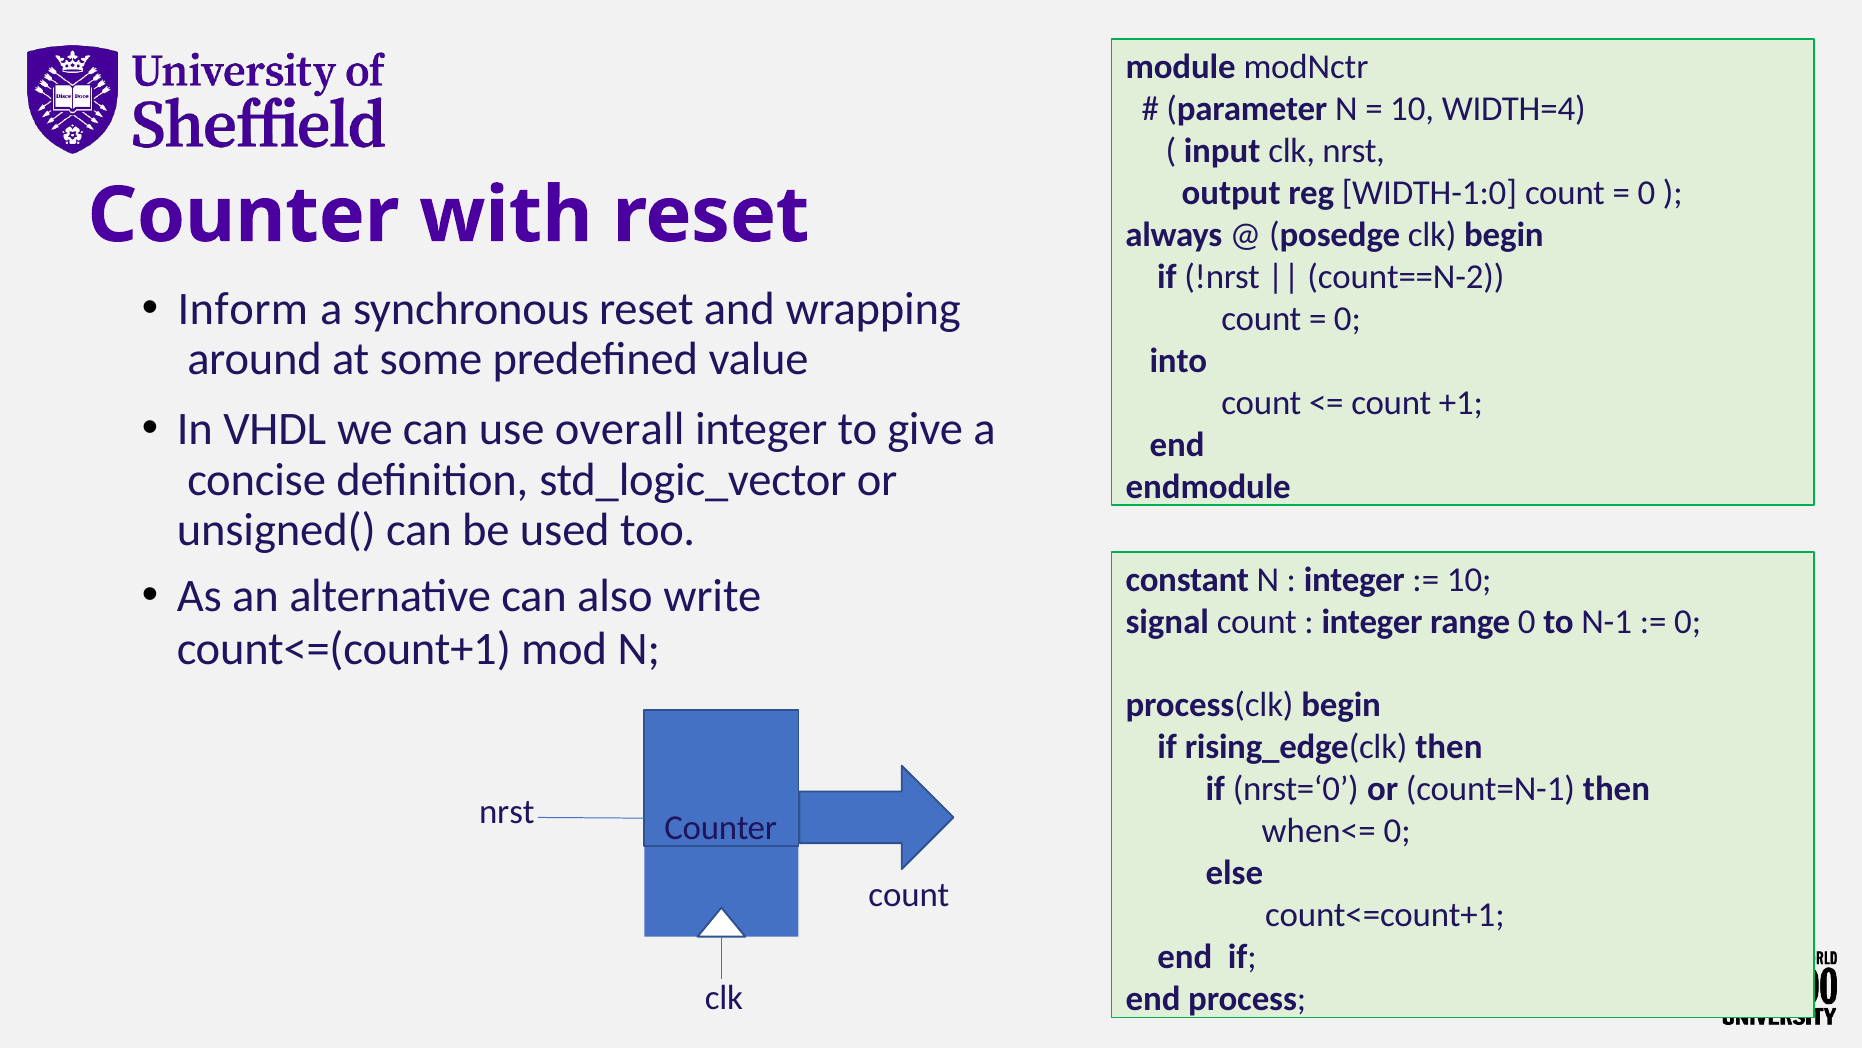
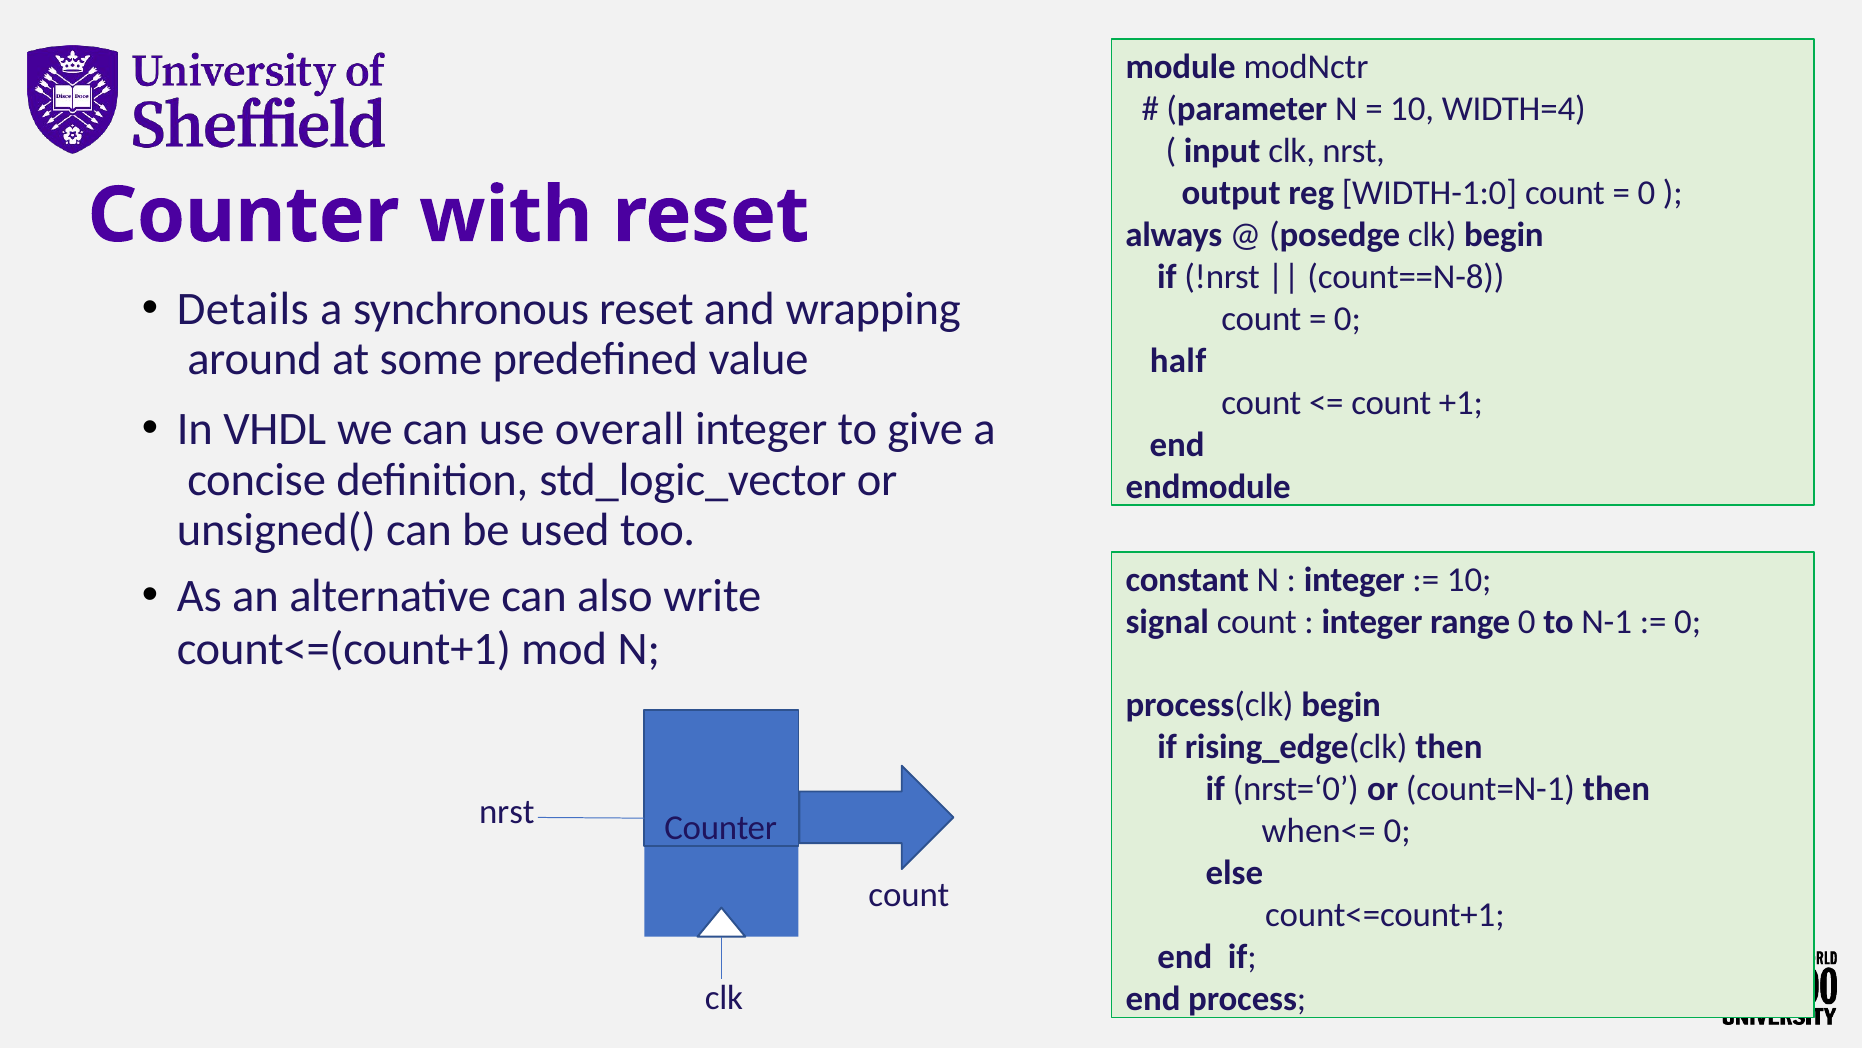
count==N-2: count==N-2 -> count==N-8
Inform: Inform -> Details
into: into -> half
